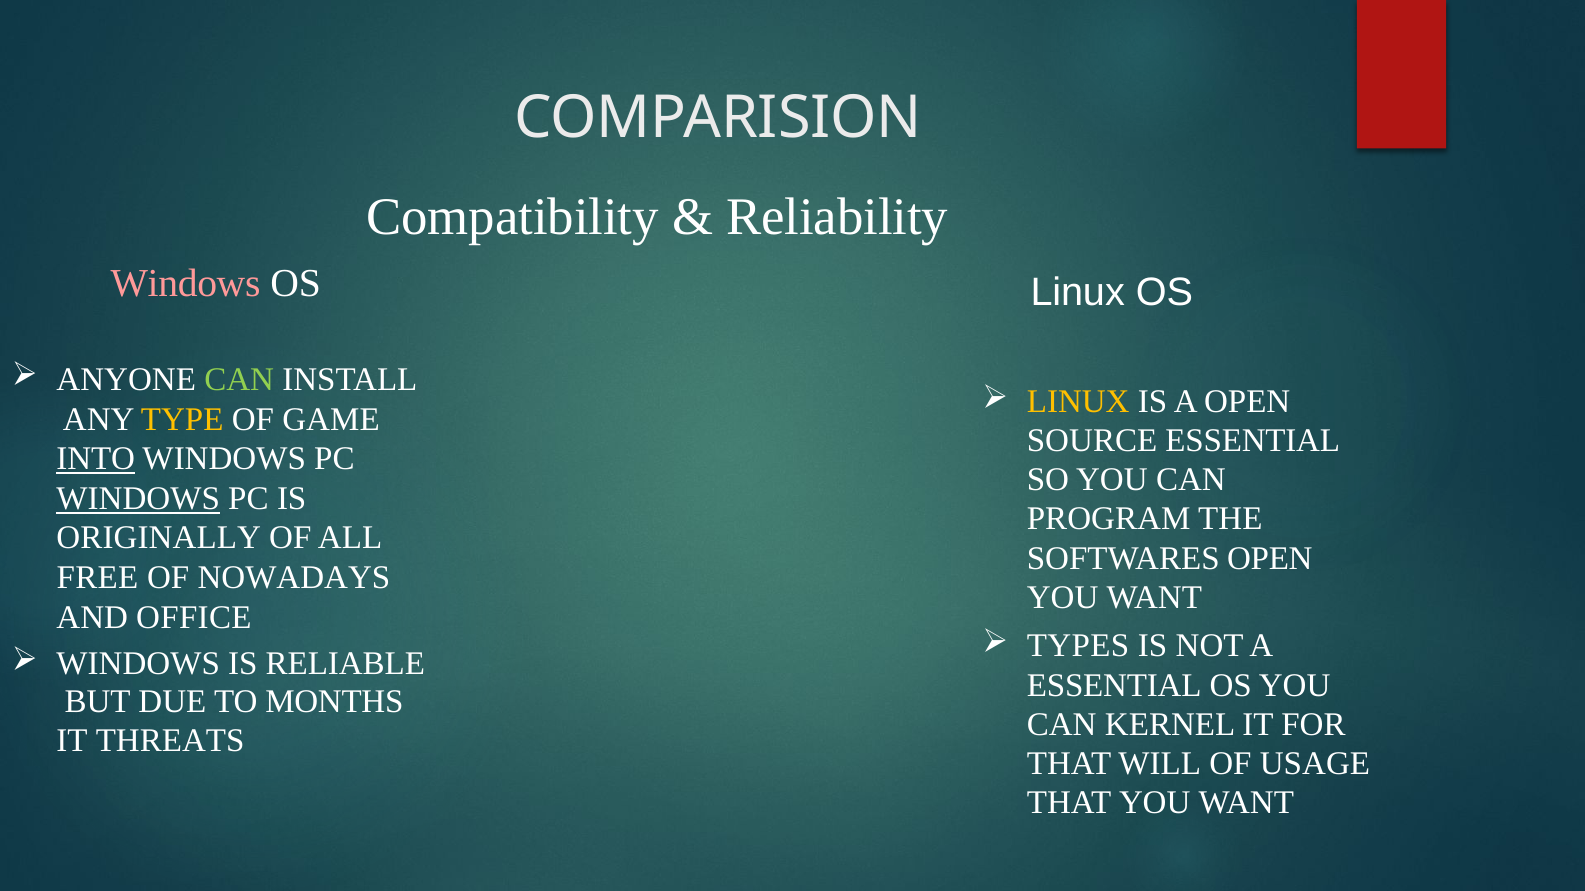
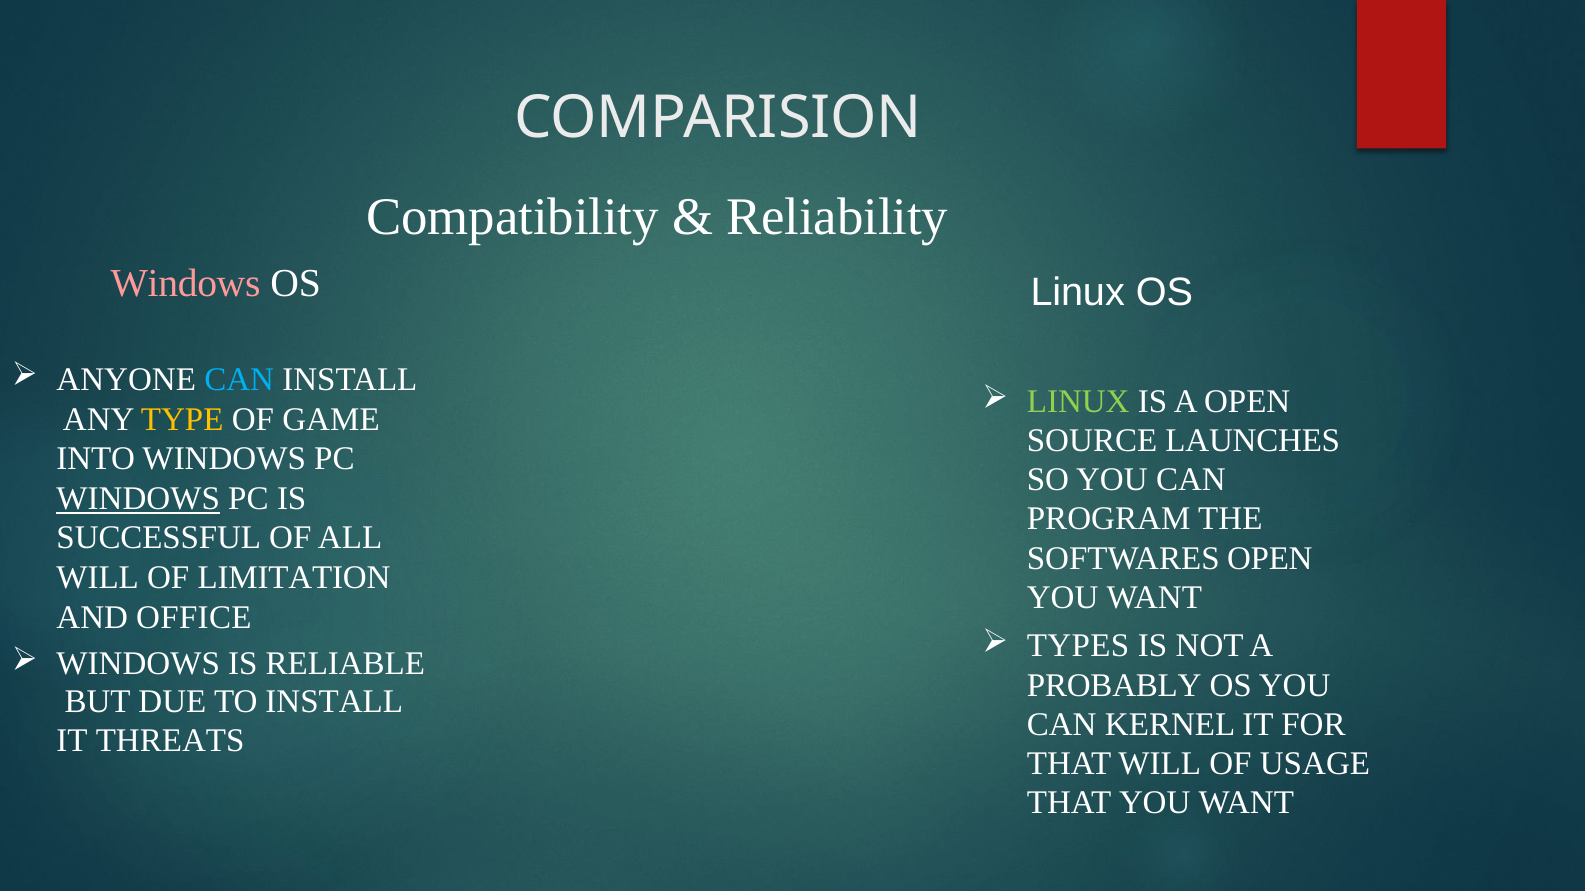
CAN at (239, 380) colour: light green -> light blue
LINUX at (1078, 402) colour: yellow -> light green
SOURCE ESSENTIAL: ESSENTIAL -> LAUNCHES
INTO underline: present -> none
ORIGINALLY: ORIGINALLY -> SUCCESSFUL
FREE at (97, 578): FREE -> WILL
NOWADAYS: NOWADAYS -> LIMITATION
ESSENTIAL at (1114, 686): ESSENTIAL -> PROBABLY
TO MONTHS: MONTHS -> INSTALL
